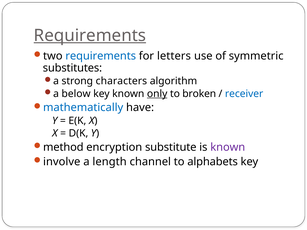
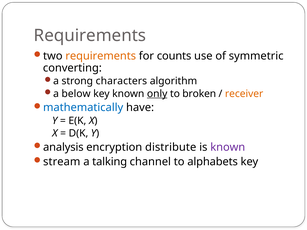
Requirements at (90, 35) underline: present -> none
requirements at (101, 56) colour: blue -> orange
letters: letters -> counts
substitutes: substitutes -> converting
receiver colour: blue -> orange
method: method -> analysis
substitute: substitute -> distribute
involve: involve -> stream
length: length -> talking
